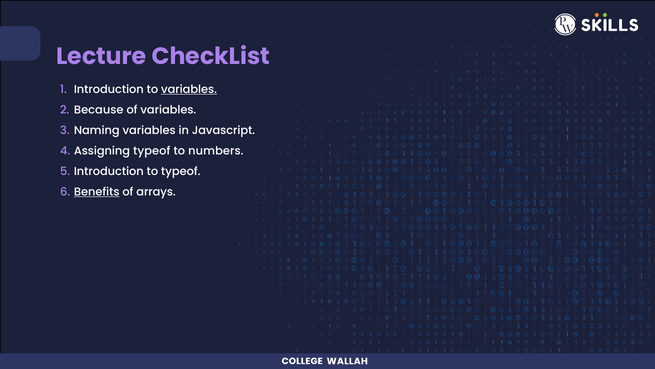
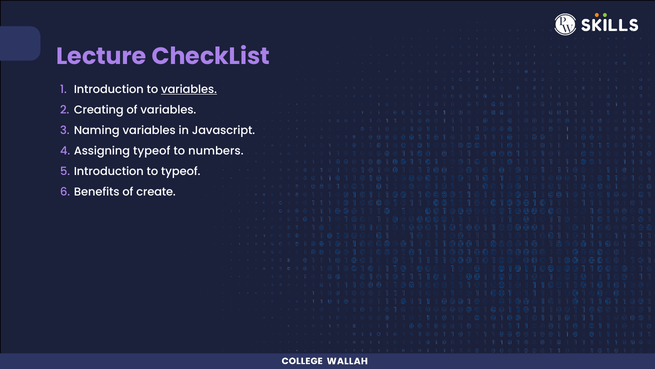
Because: Because -> Creating
Benefits underline: present -> none
arrays: arrays -> create
